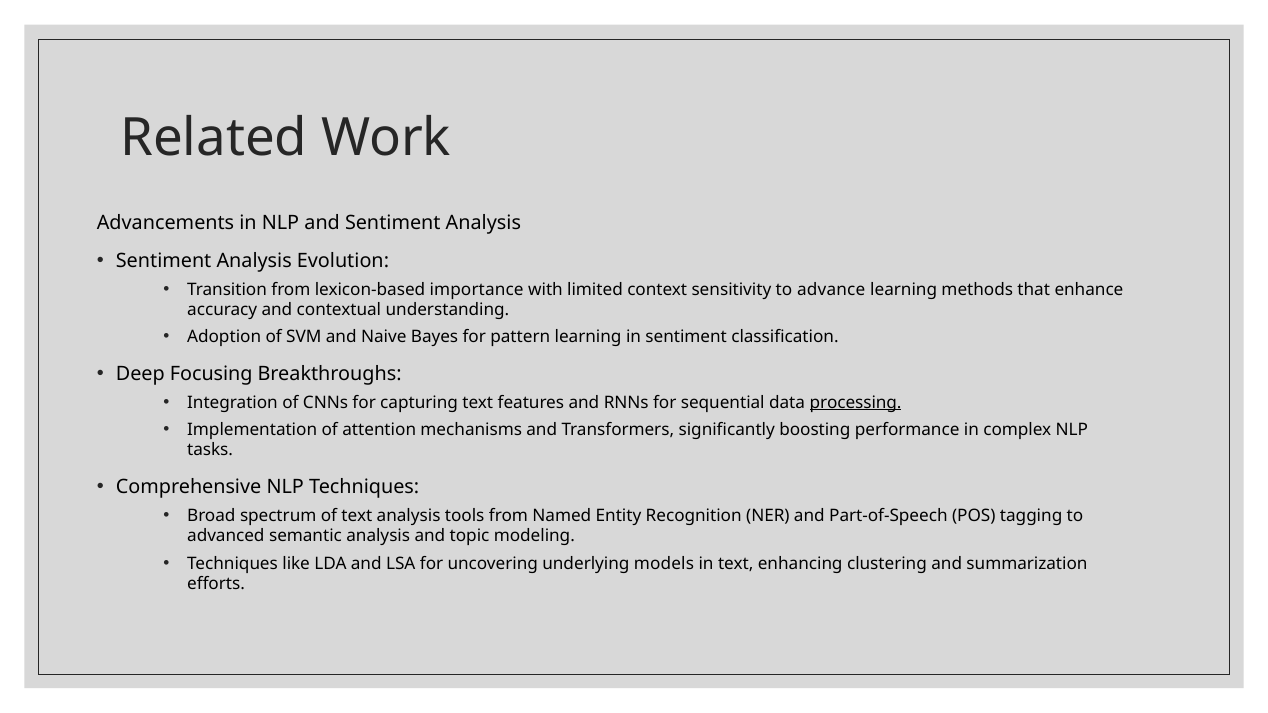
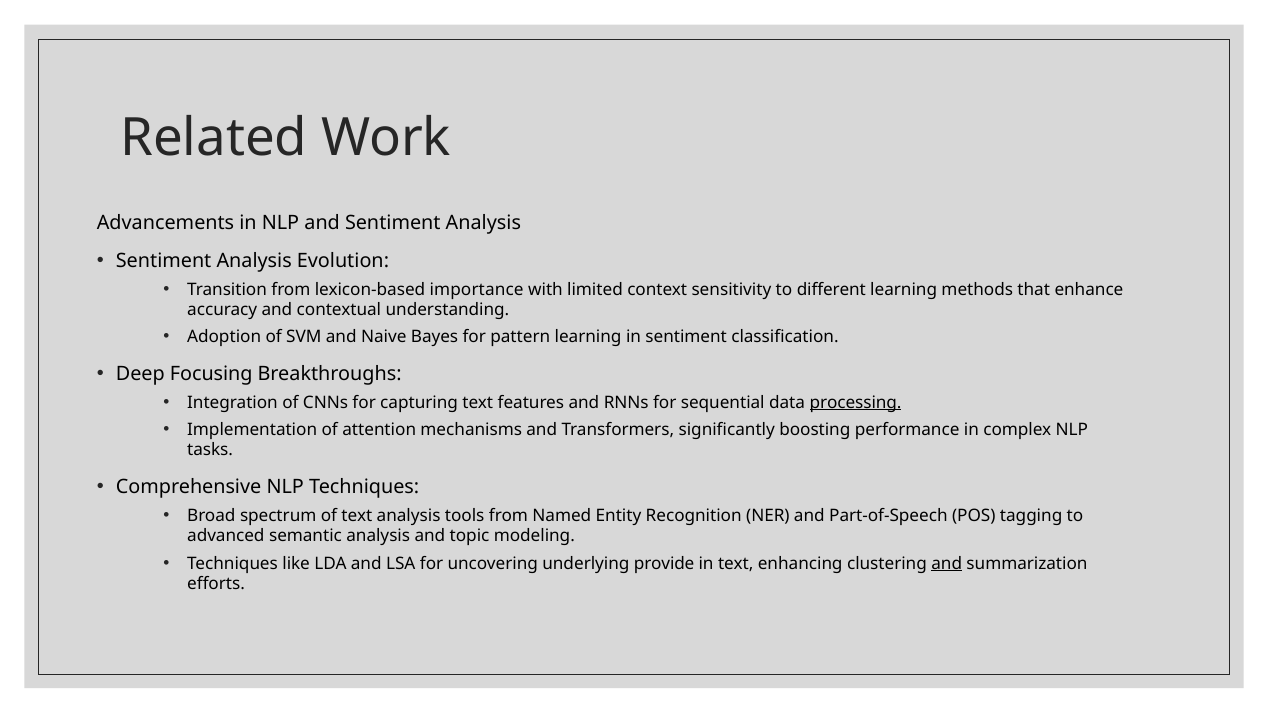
advance: advance -> different
models: models -> provide
and at (947, 564) underline: none -> present
